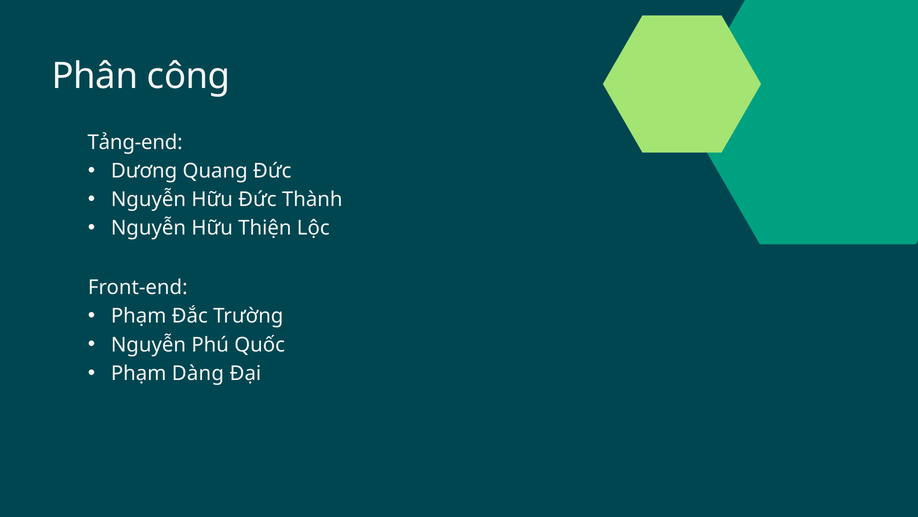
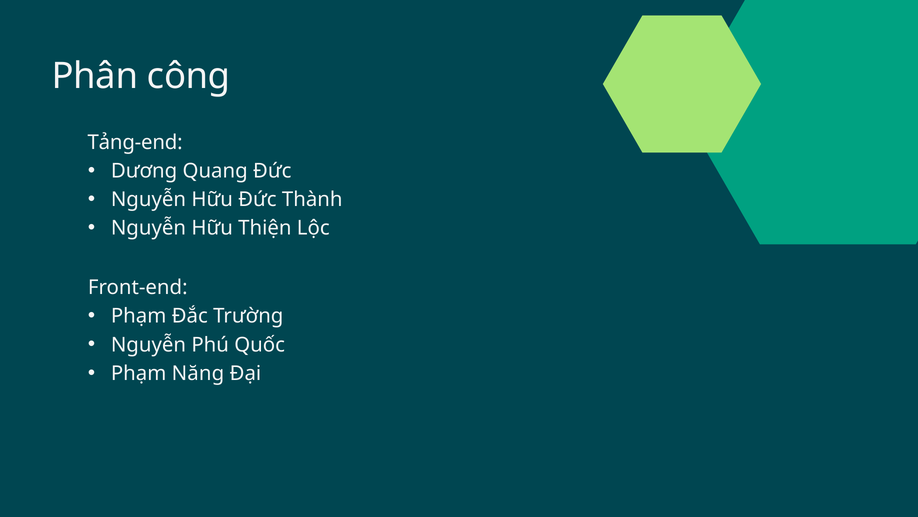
Dàng: Dàng -> Năng
